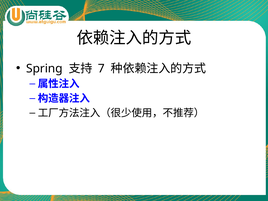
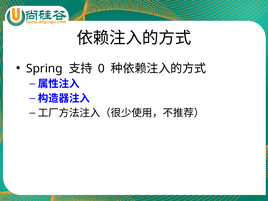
7: 7 -> 0
